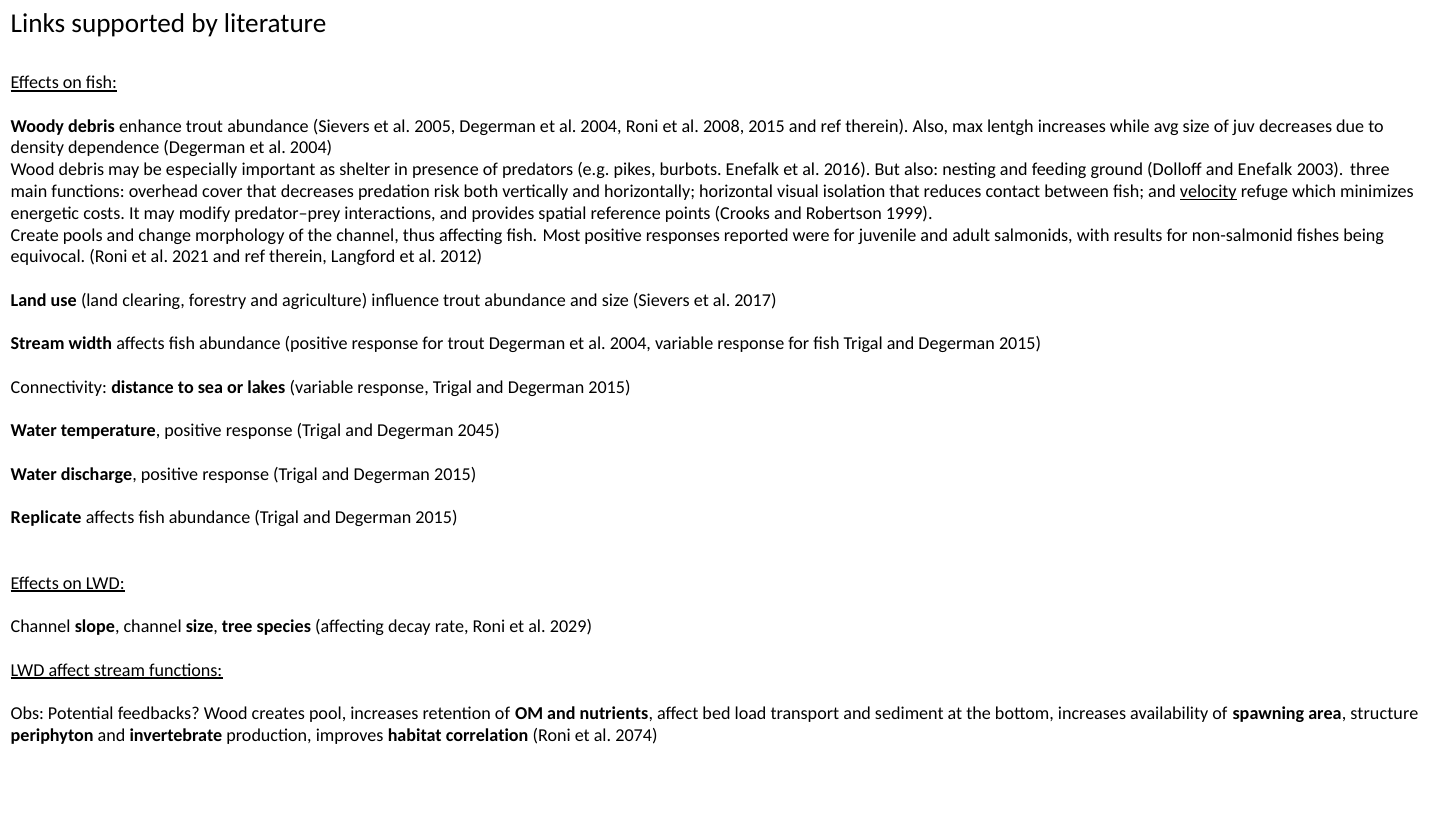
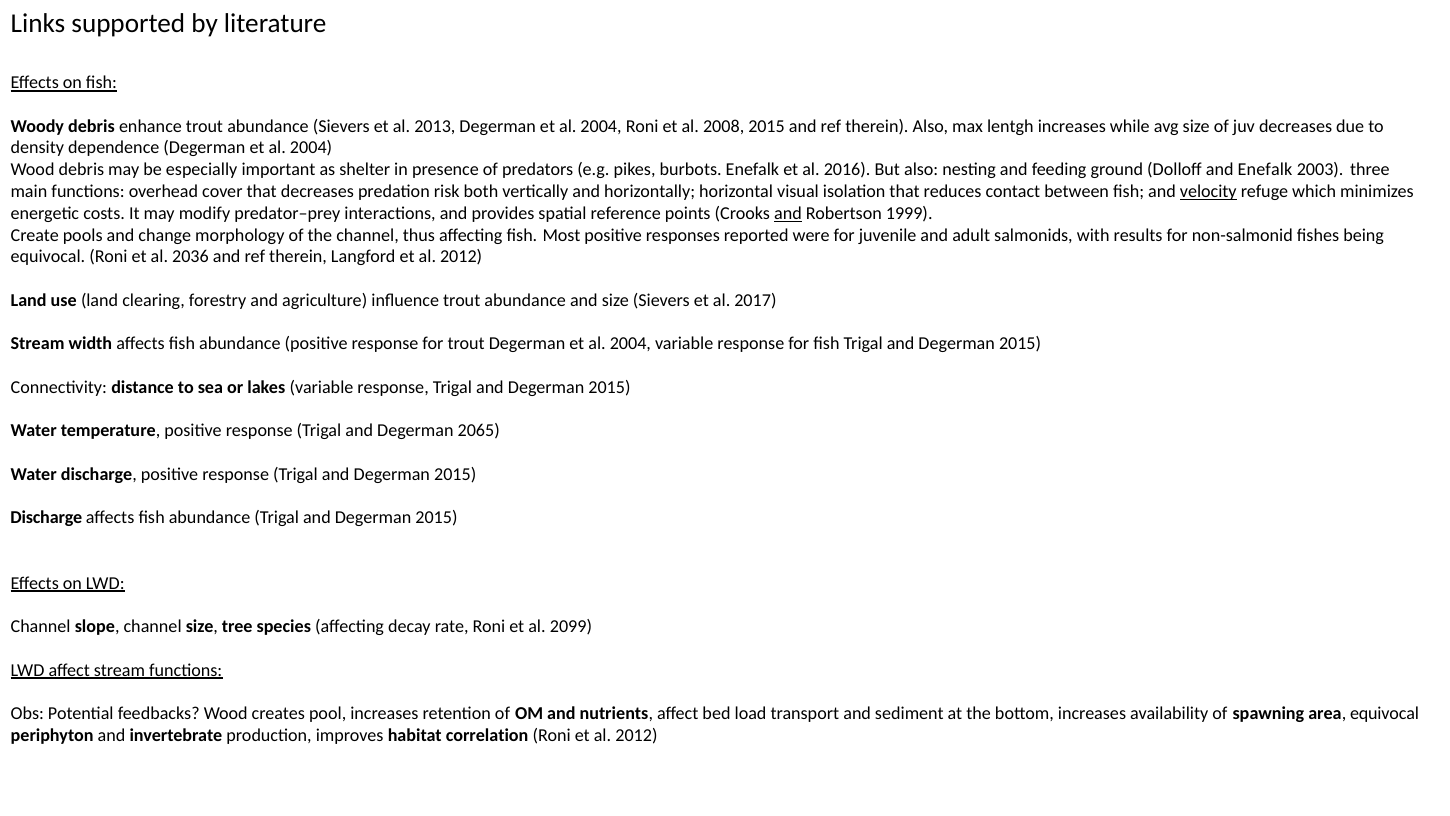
2005: 2005 -> 2013
and at (788, 213) underline: none -> present
2021: 2021 -> 2036
2045: 2045 -> 2065
Replicate at (46, 518): Replicate -> Discharge
2029: 2029 -> 2099
area structure: structure -> equivocal
Roni et al 2074: 2074 -> 2012
